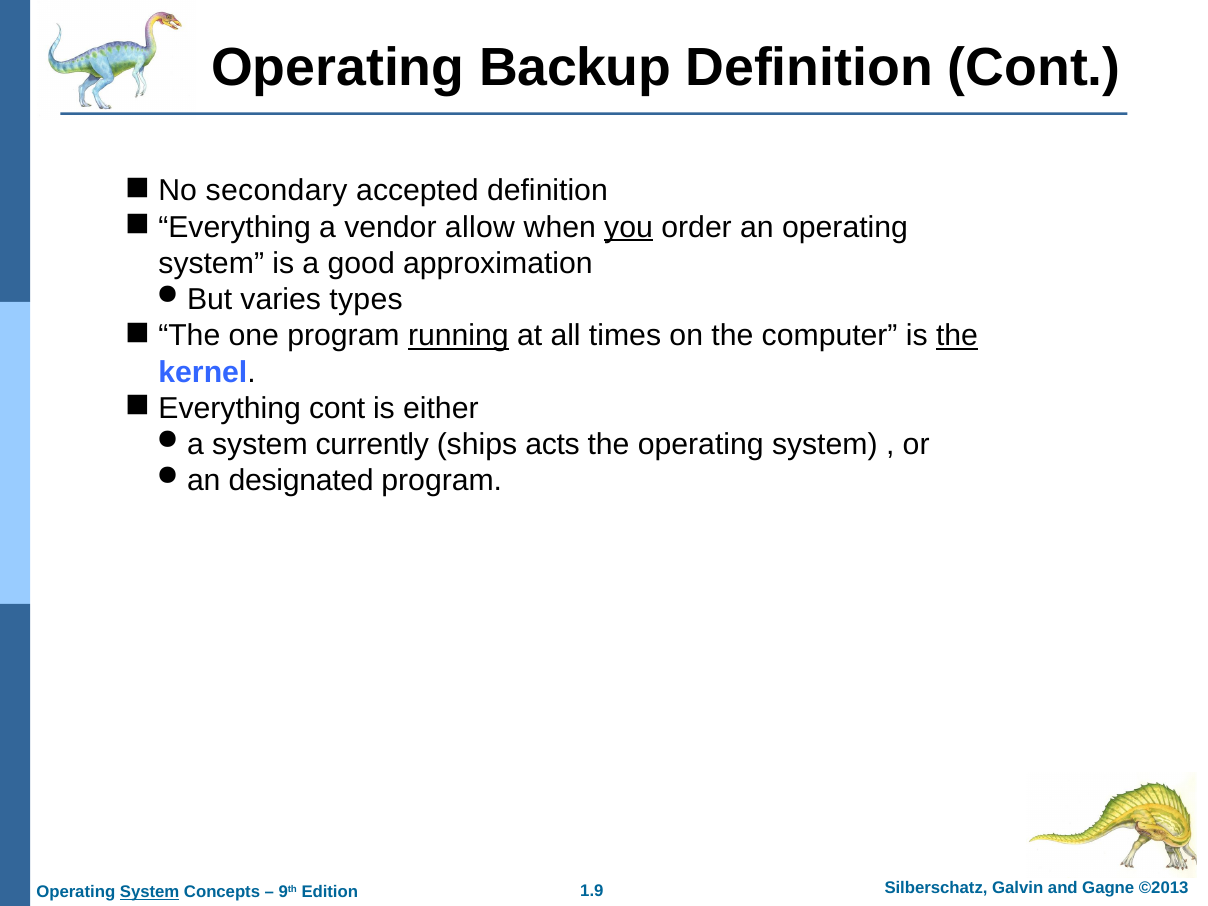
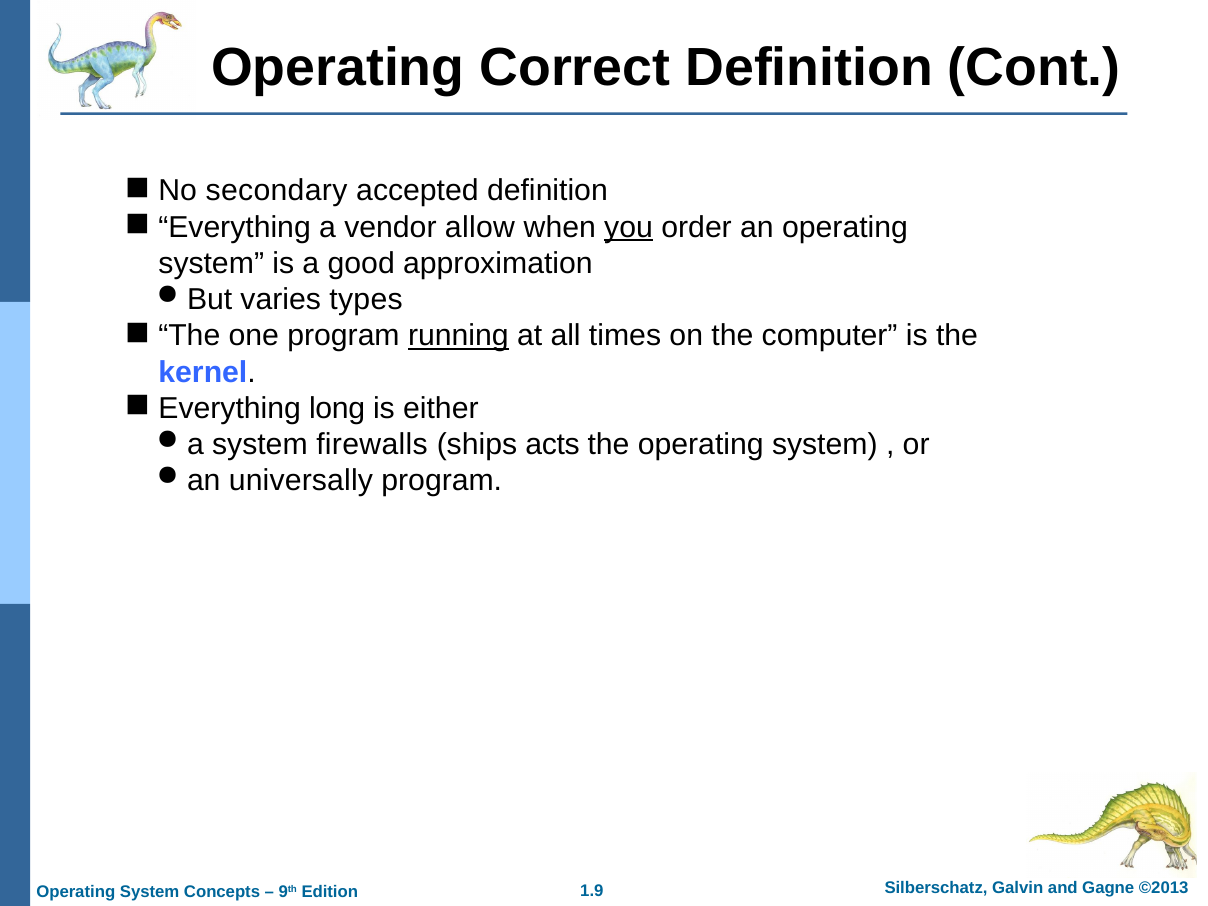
Backup: Backup -> Correct
the at (957, 336) underline: present -> none
Everything cont: cont -> long
currently: currently -> firewalls
designated: designated -> universally
System at (150, 892) underline: present -> none
